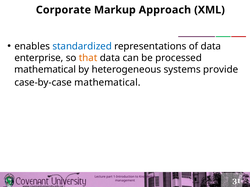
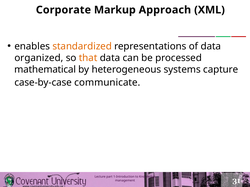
standardized colour: blue -> orange
enterprise: enterprise -> organized
provide: provide -> capture
case-by-case mathematical: mathematical -> communicate
